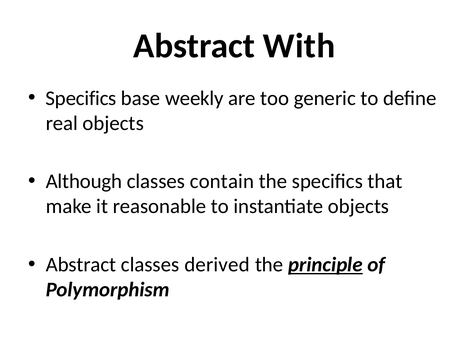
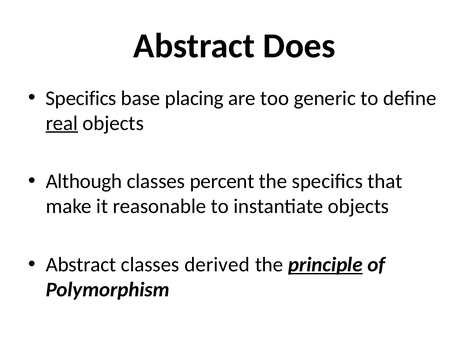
With: With -> Does
weekly: weekly -> placing
real underline: none -> present
contain: contain -> percent
